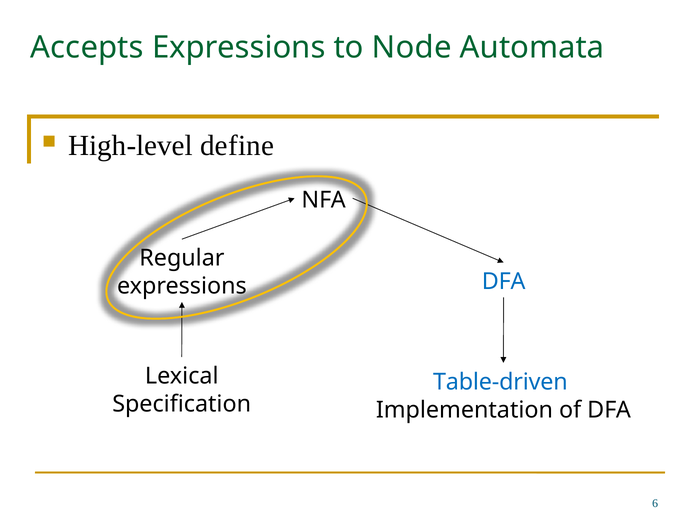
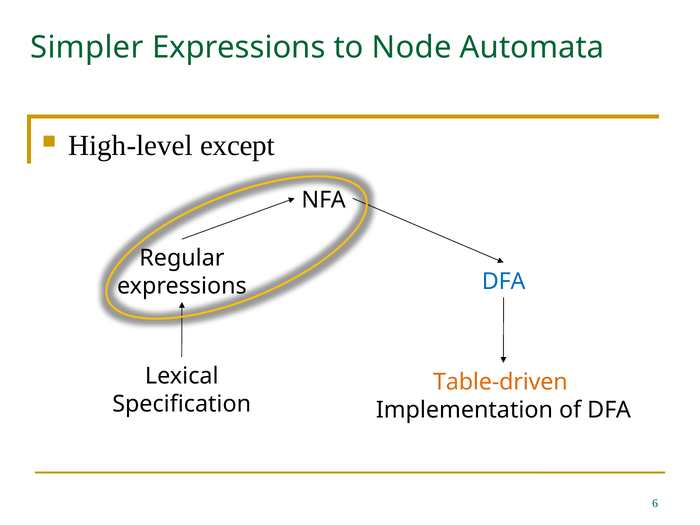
Accepts: Accepts -> Simpler
define: define -> except
Table-driven colour: blue -> orange
